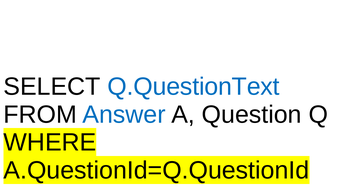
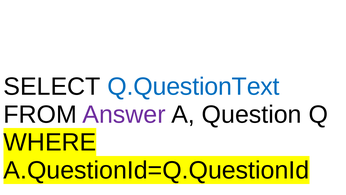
Answer colour: blue -> purple
